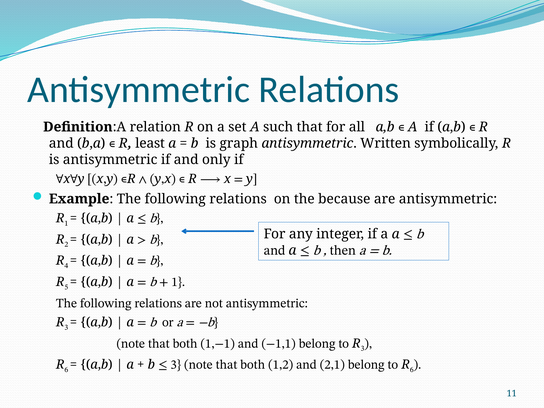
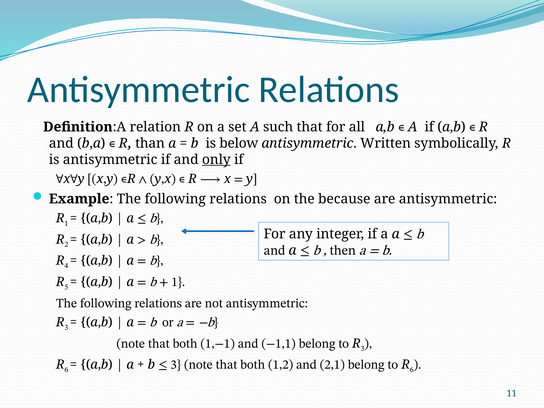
least: least -> than
graph: graph -> below
only underline: none -> present
